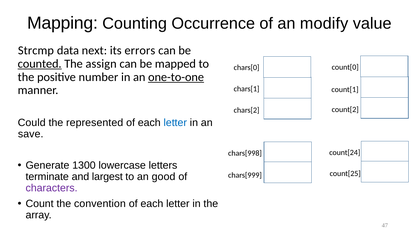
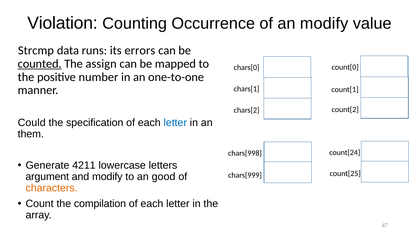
Mapping: Mapping -> Violation
next: next -> runs
one-to-one underline: present -> none
represented: represented -> specification
save: save -> them
1300: 1300 -> 4211
terminate: terminate -> argument
and largest: largest -> modify
characters colour: purple -> orange
convention: convention -> compilation
